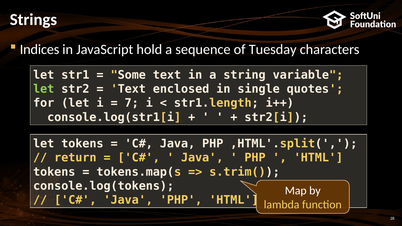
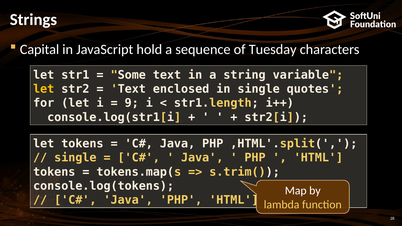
Indices: Indices -> Capital
let at (44, 89) colour: light green -> yellow
7: 7 -> 9
return at (75, 158): return -> single
